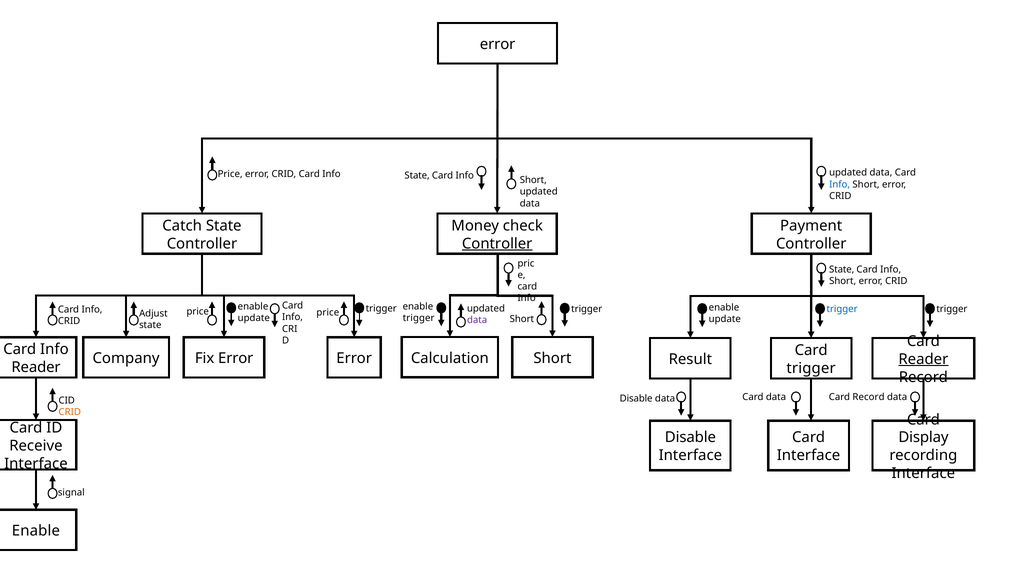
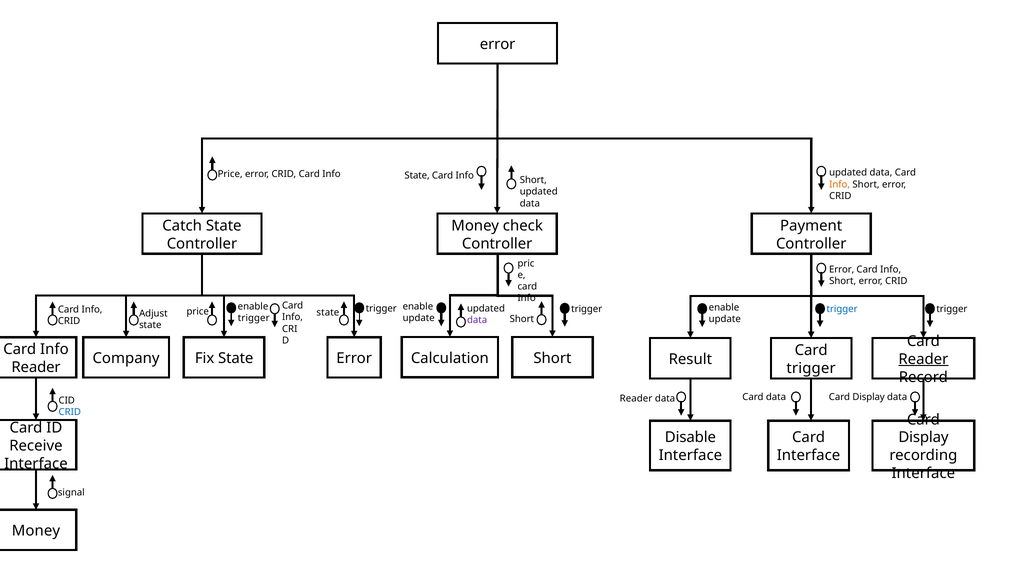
Info at (840, 184) colour: blue -> orange
Controller at (497, 243) underline: present -> none
State at (842, 269): State -> Error
price at (328, 312): price -> state
update at (254, 318): update -> trigger
trigger at (419, 318): trigger -> update
Fix Error: Error -> State
Disable at (636, 398): Disable -> Reader
data Card Record: Record -> Display
CRID at (70, 412) colour: orange -> blue
Enable at (36, 531): Enable -> Money
